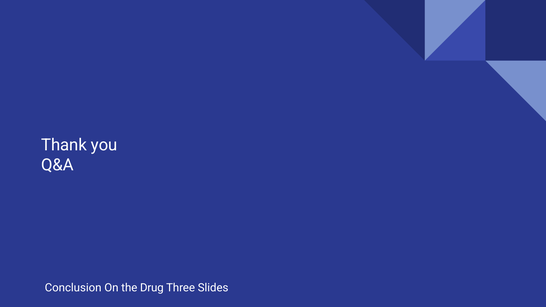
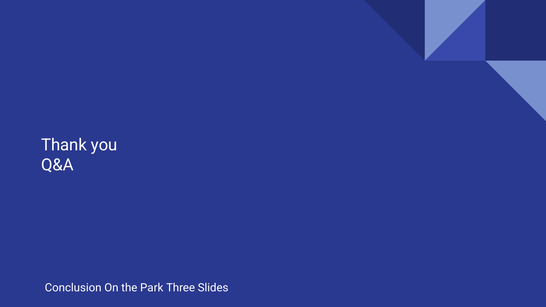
Drug: Drug -> Park
